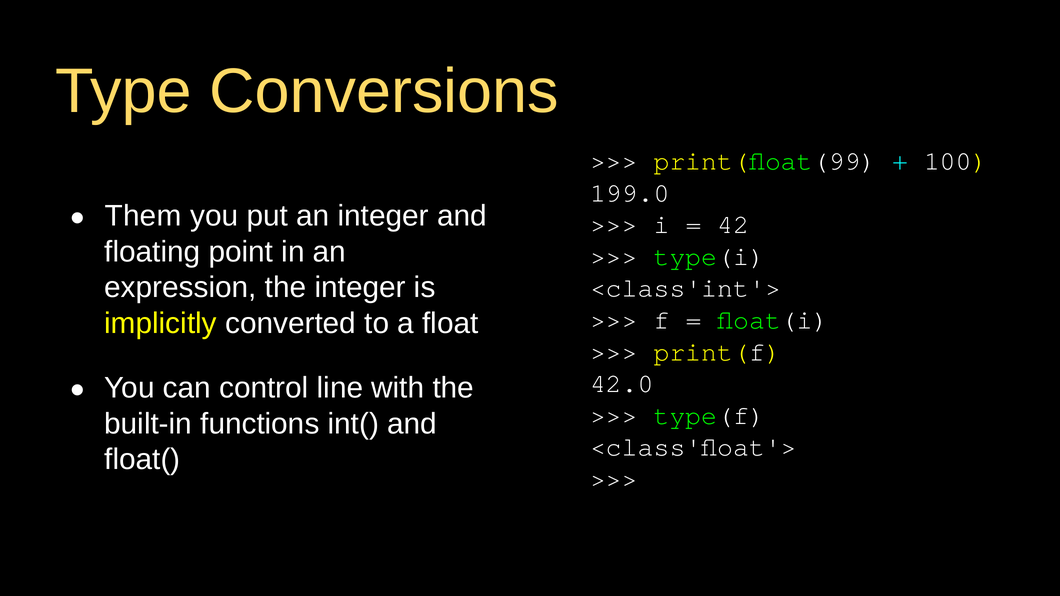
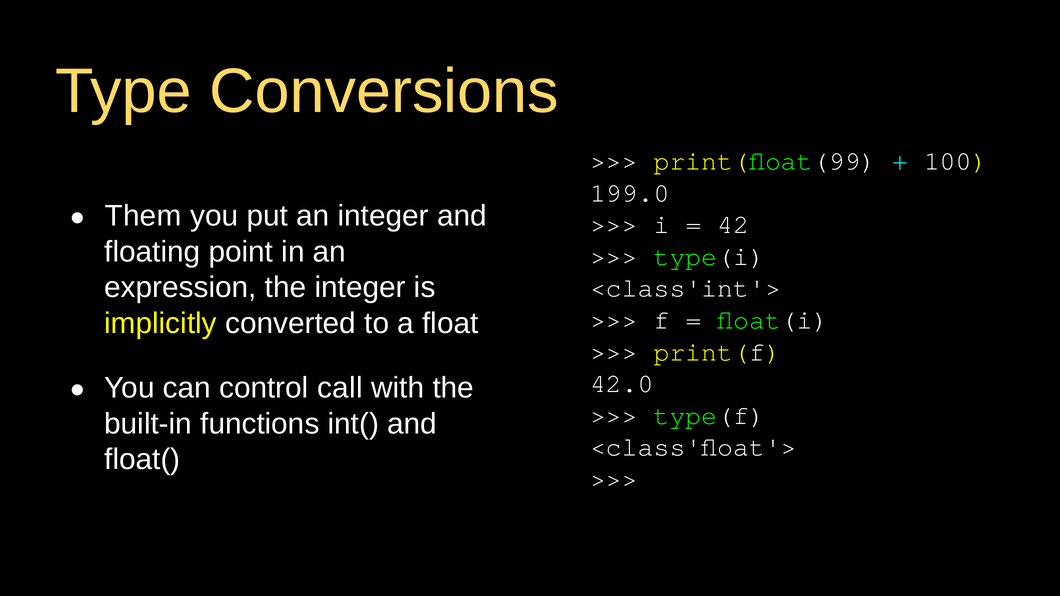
line: line -> call
